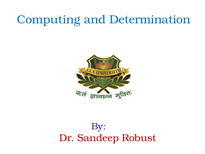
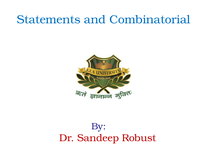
Computing: Computing -> Statements
Determination: Determination -> Combinatorial
